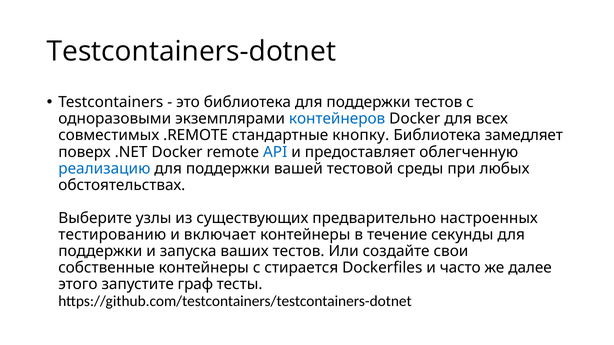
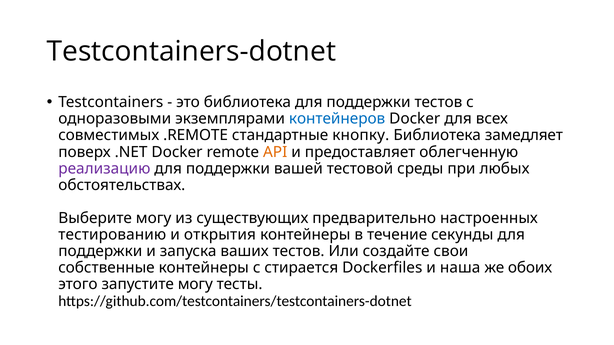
API colour: blue -> orange
реализацию colour: blue -> purple
Выберите узлы: узлы -> могу
включает: включает -> открытия
часто: часто -> наша
далее: далее -> обоих
запустите граф: граф -> могу
